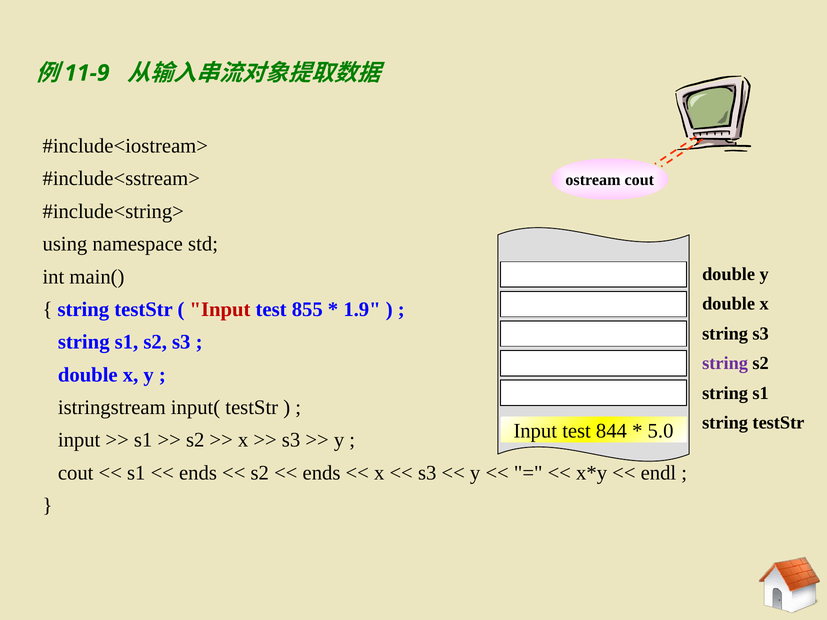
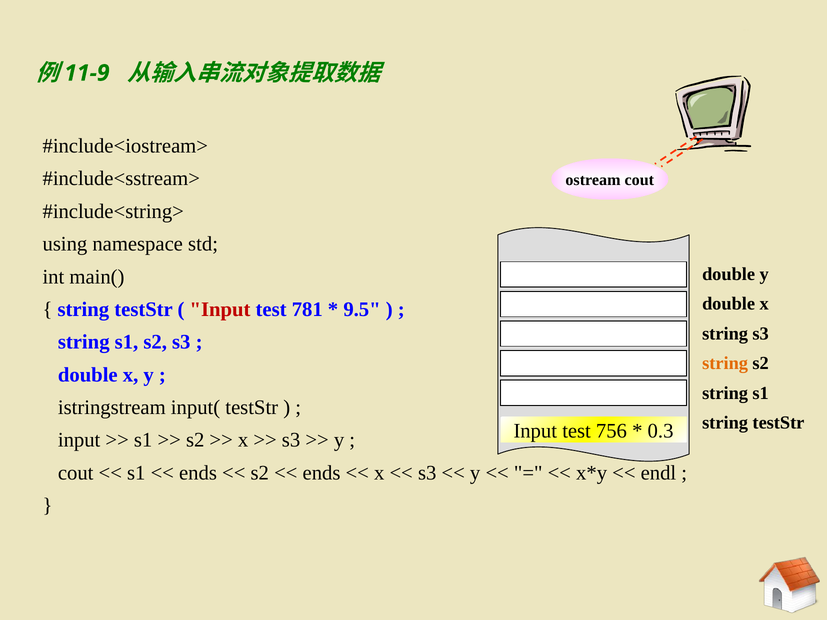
855: 855 -> 781
1.9: 1.9 -> 9.5
string at (725, 363) colour: purple -> orange
844: 844 -> 756
5.0: 5.0 -> 0.3
